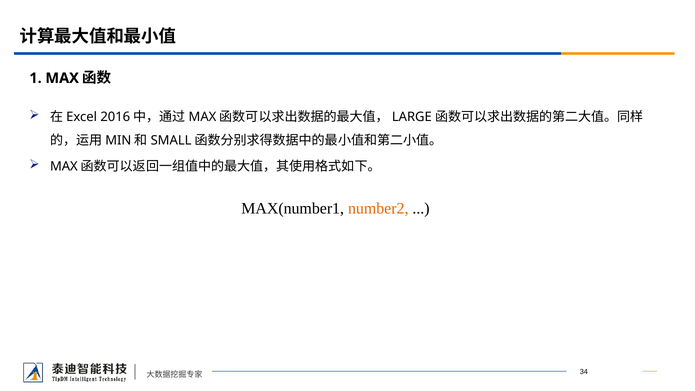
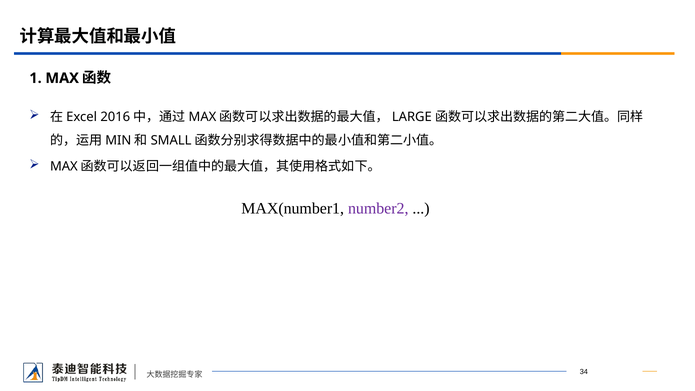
number2 colour: orange -> purple
